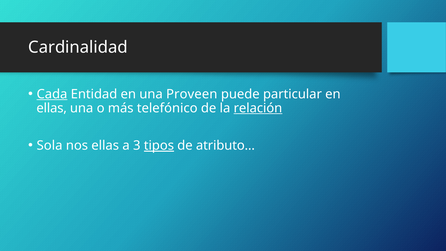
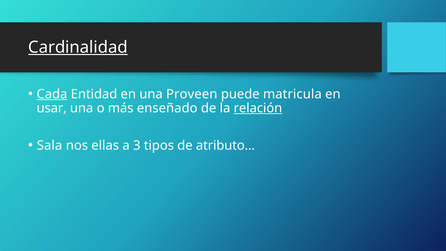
Cardinalidad underline: none -> present
particular: particular -> matricula
ellas at (52, 108): ellas -> usar
telefónico: telefónico -> enseñado
Sola: Sola -> Sala
tipos underline: present -> none
